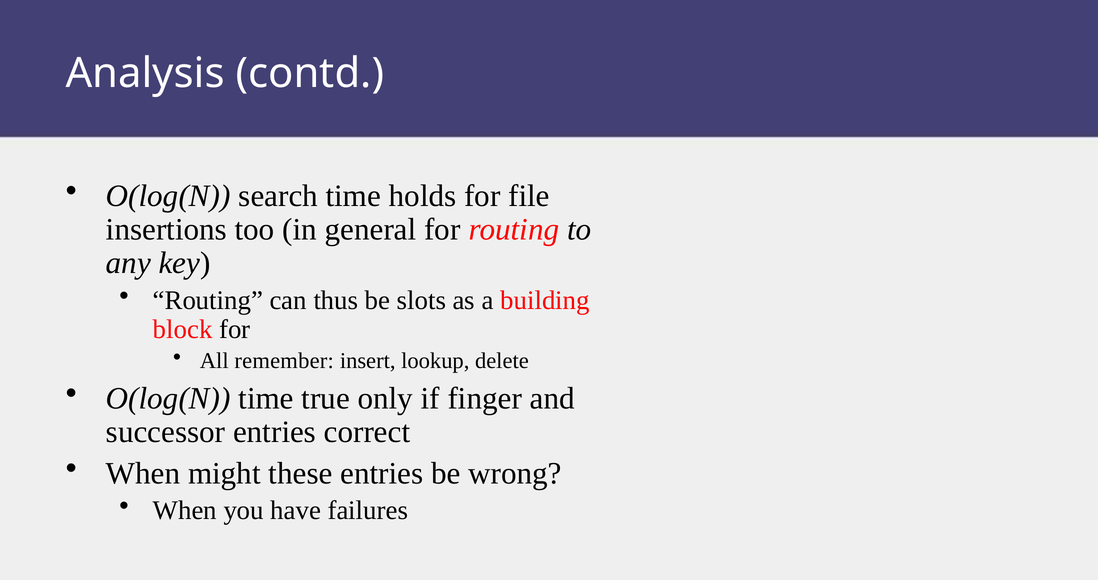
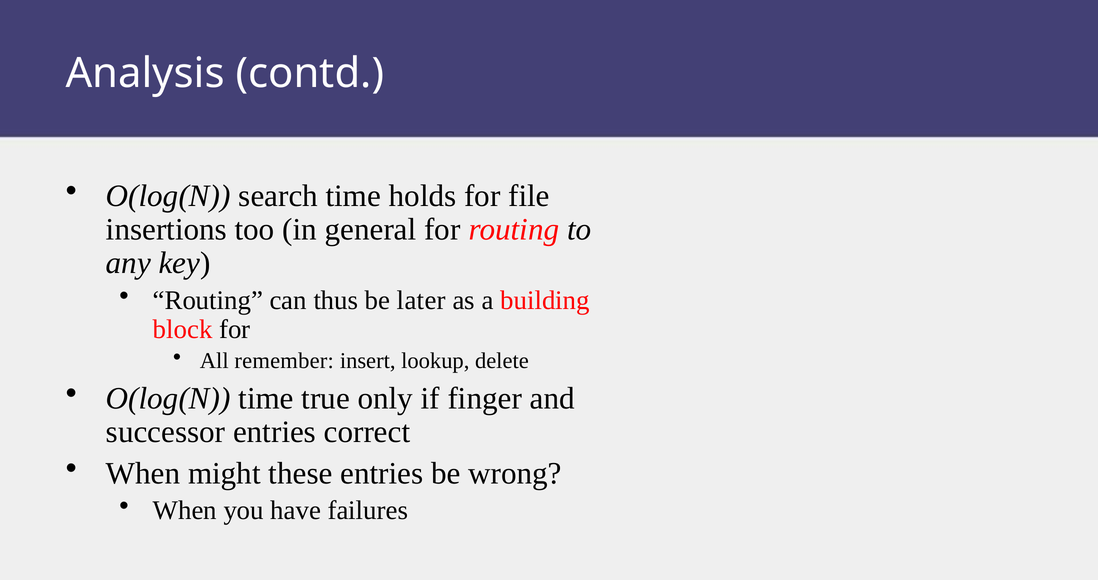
slots: slots -> later
